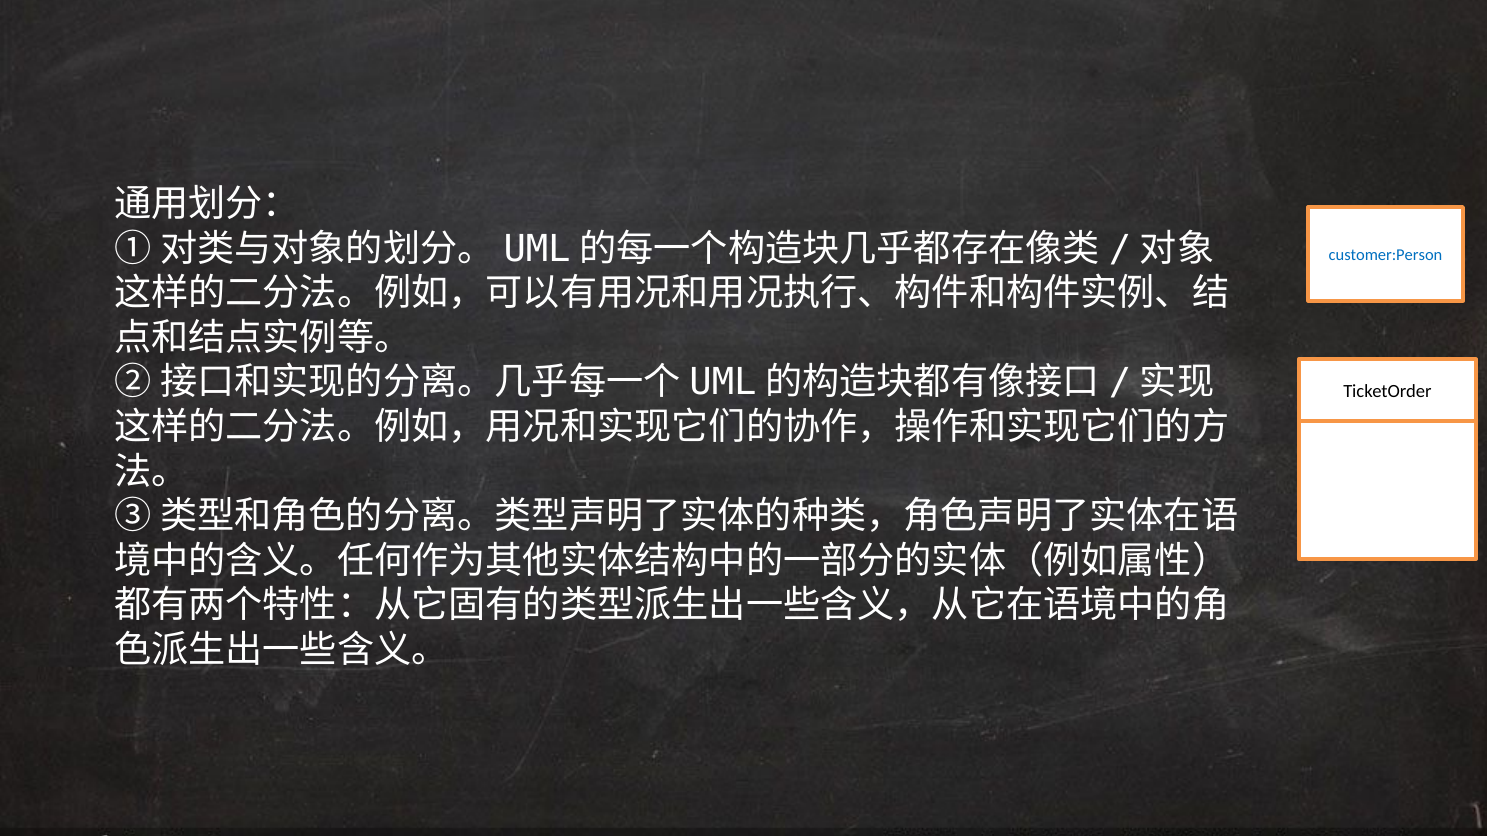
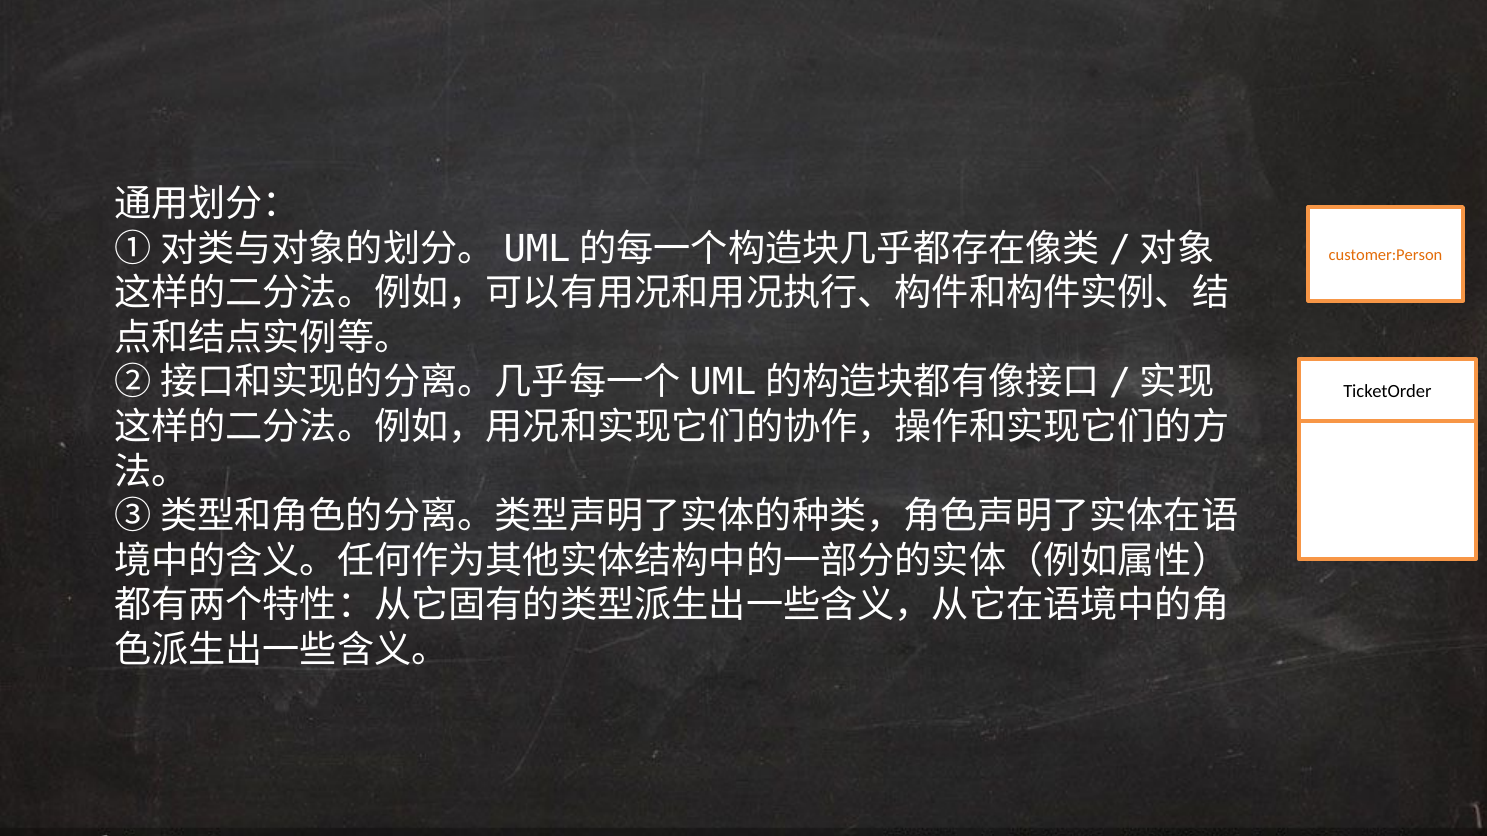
customer:Person colour: blue -> orange
